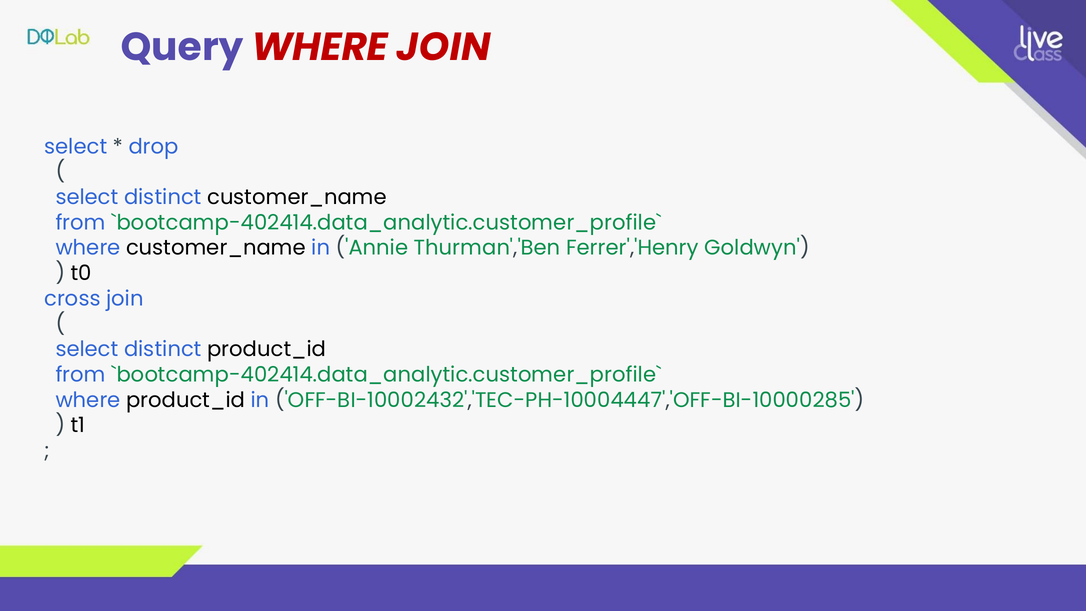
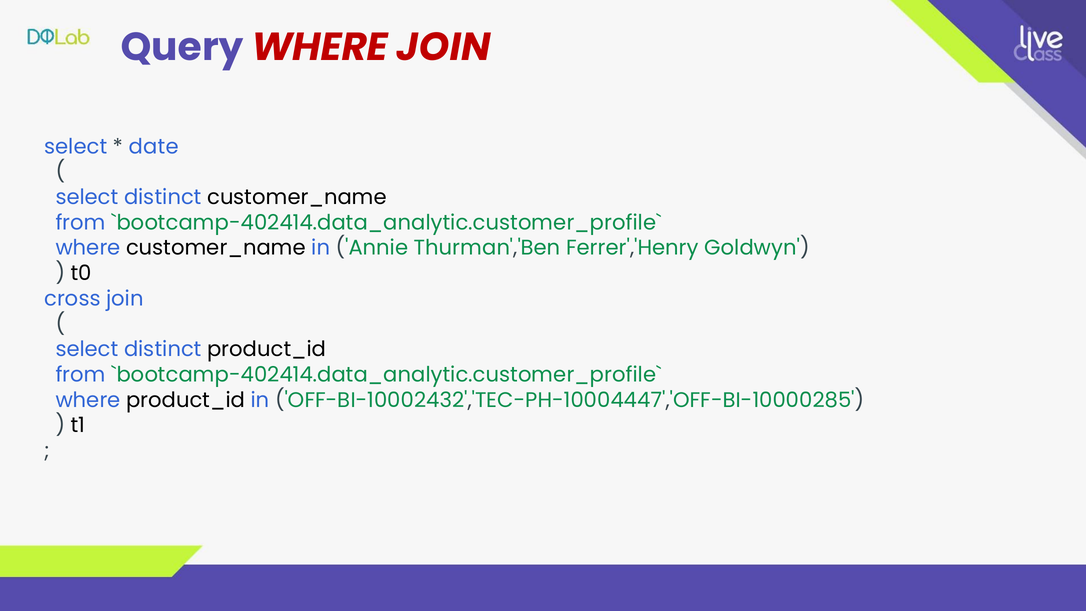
drop: drop -> date
